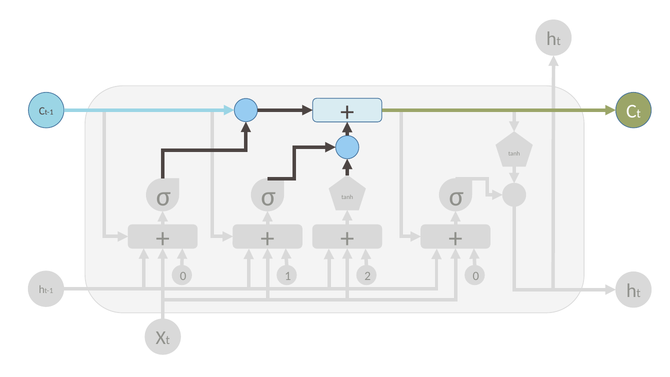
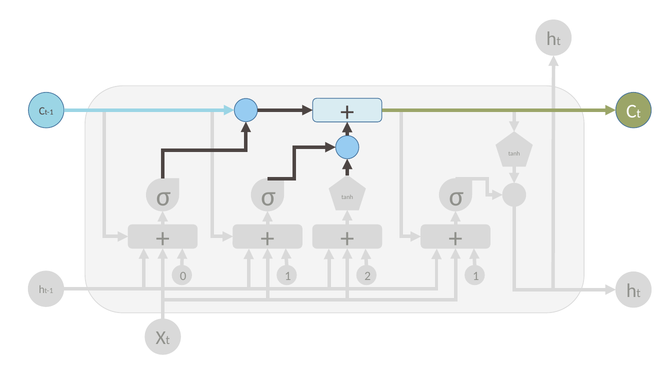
0 at (476, 276): 0 -> 1
